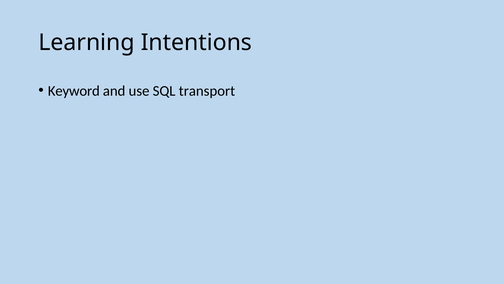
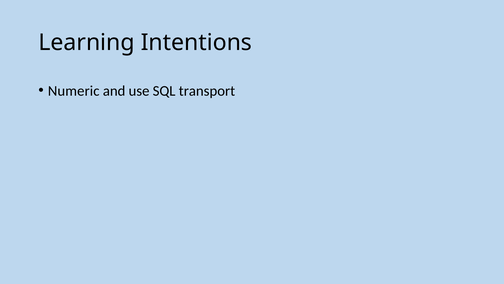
Keyword: Keyword -> Numeric
